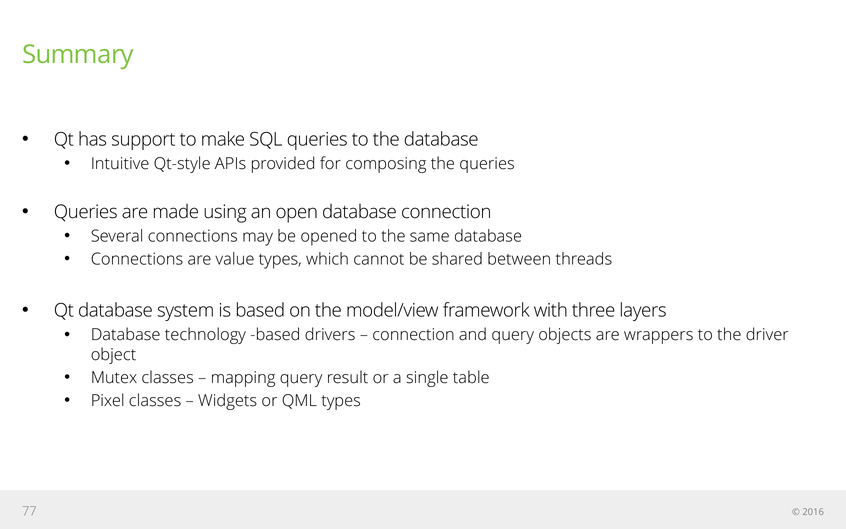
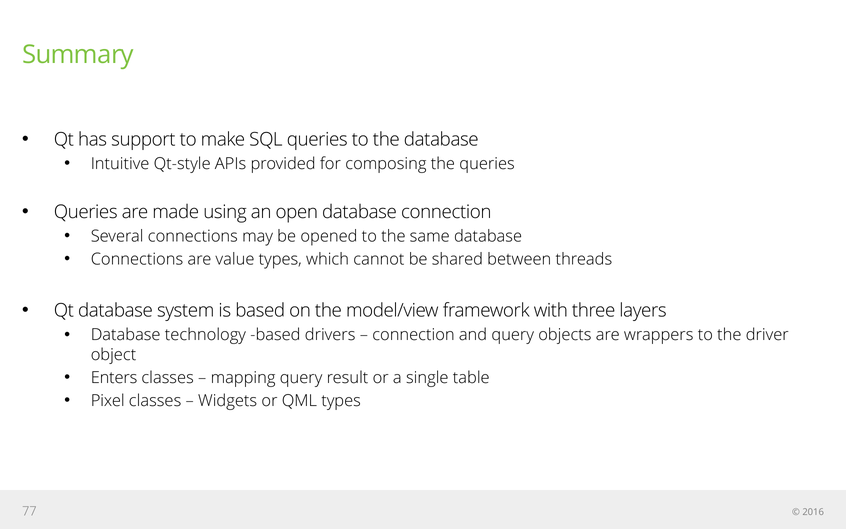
Mutex: Mutex -> Enters
